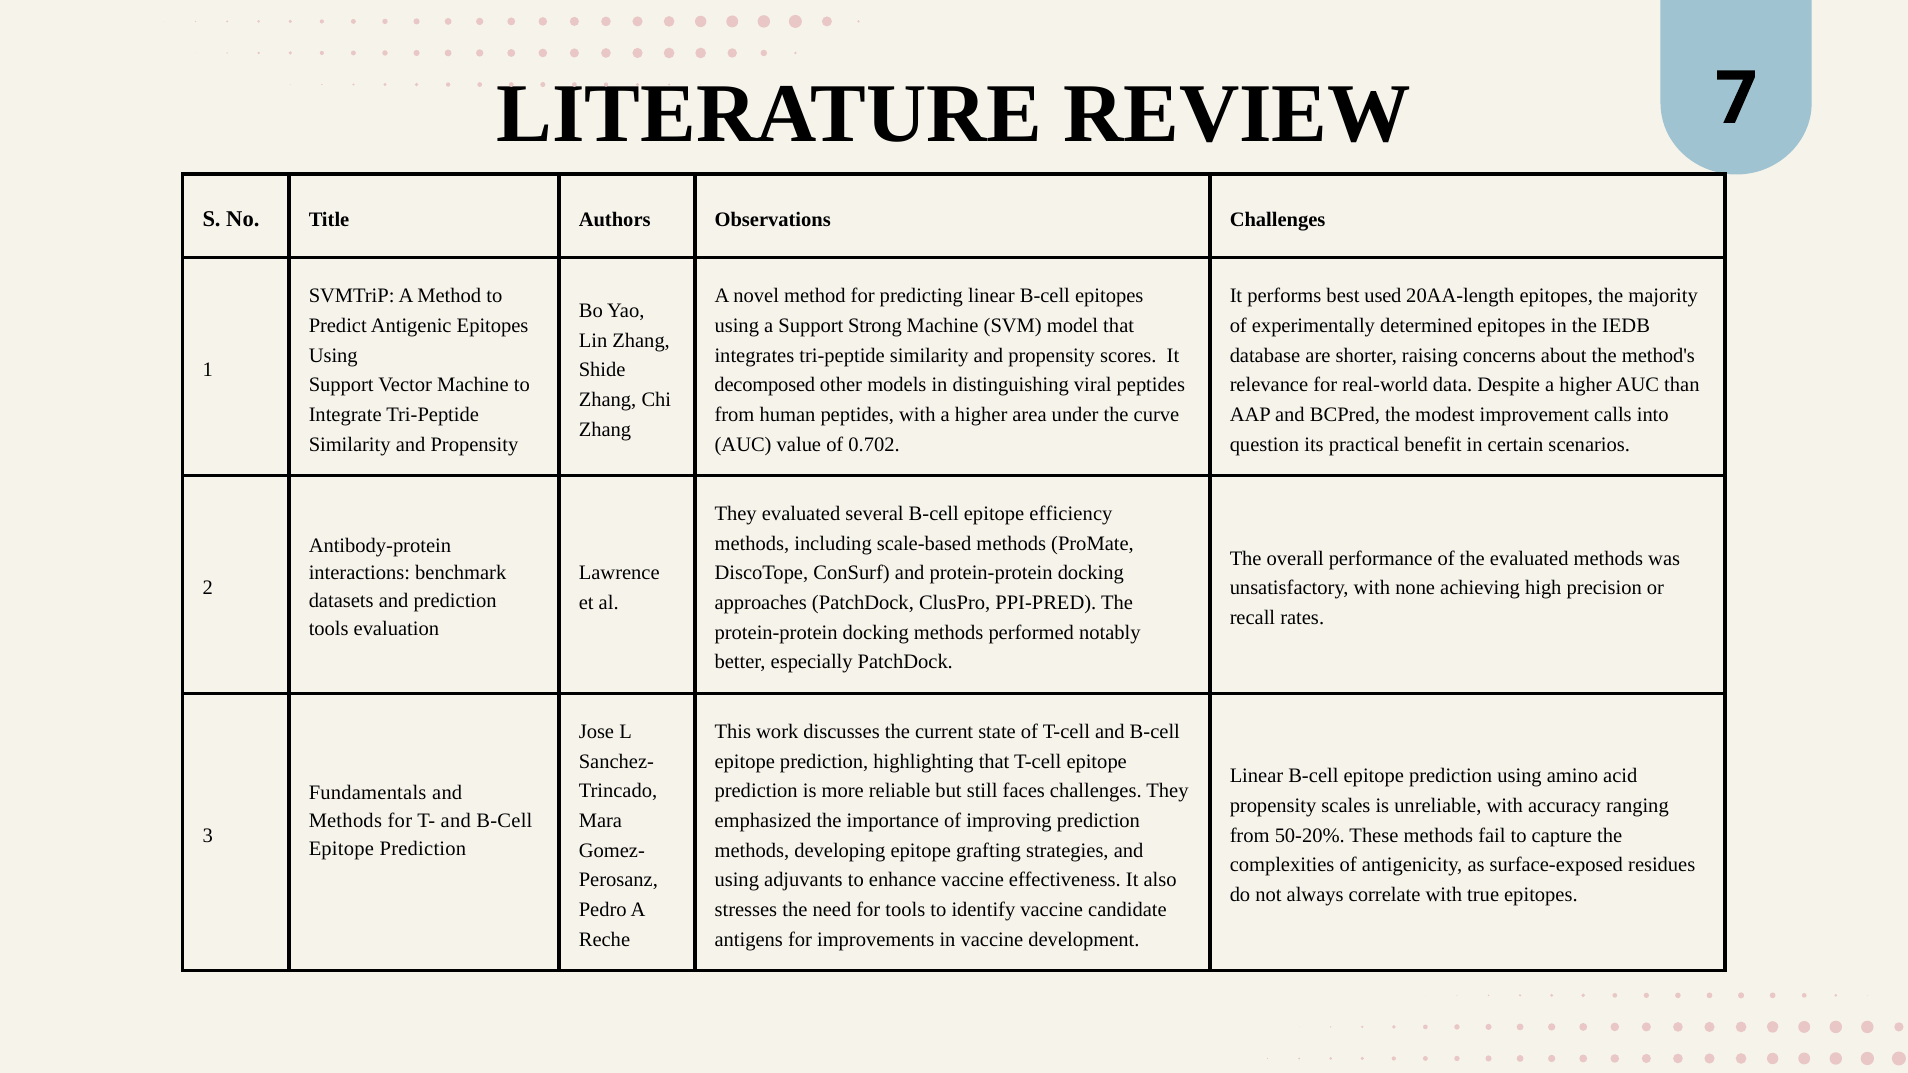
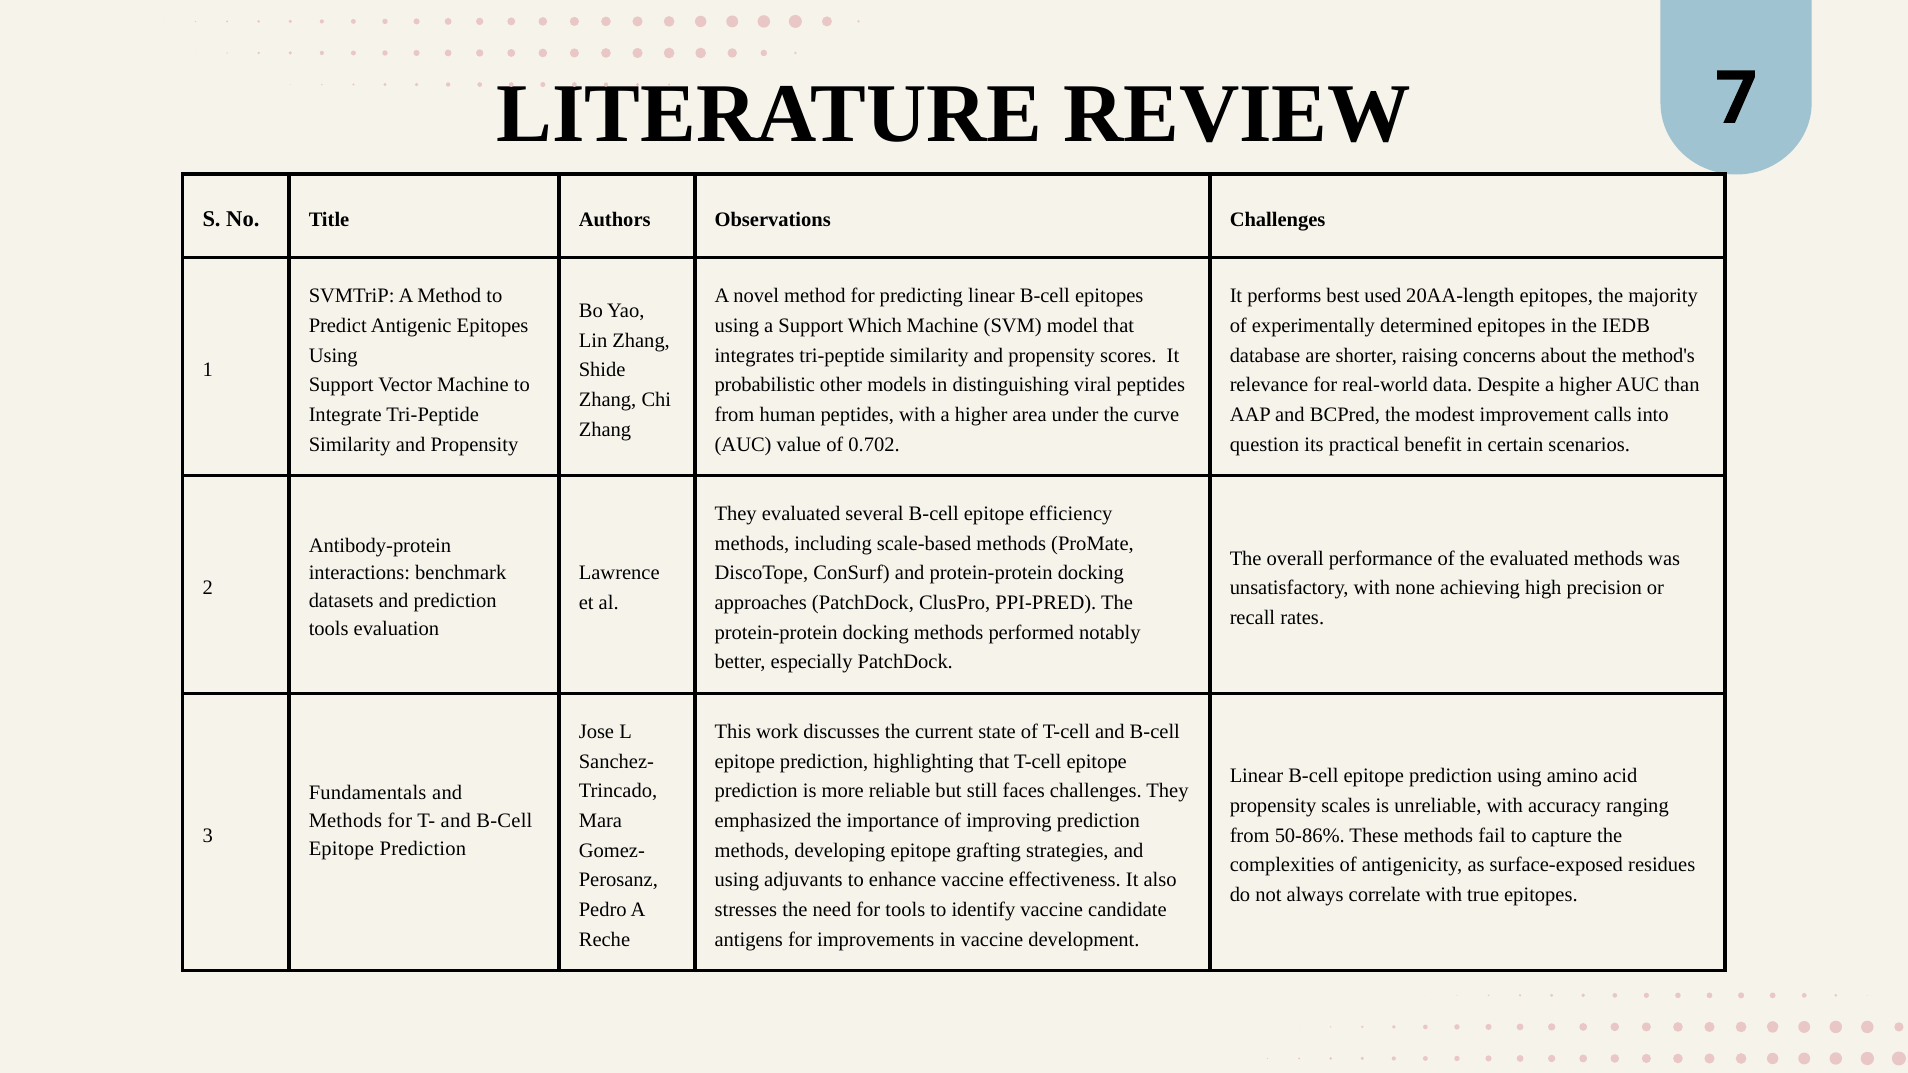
Strong: Strong -> Which
decomposed: decomposed -> probabilistic
50-20%: 50-20% -> 50-86%
